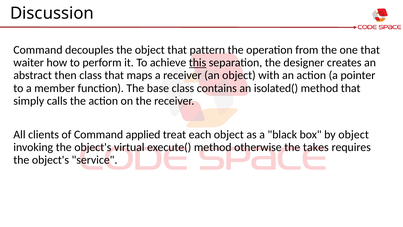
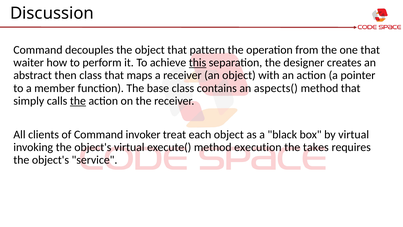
isolated(: isolated( -> aspects(
the at (78, 101) underline: none -> present
applied: applied -> invoker
by object: object -> virtual
otherwise: otherwise -> execution
